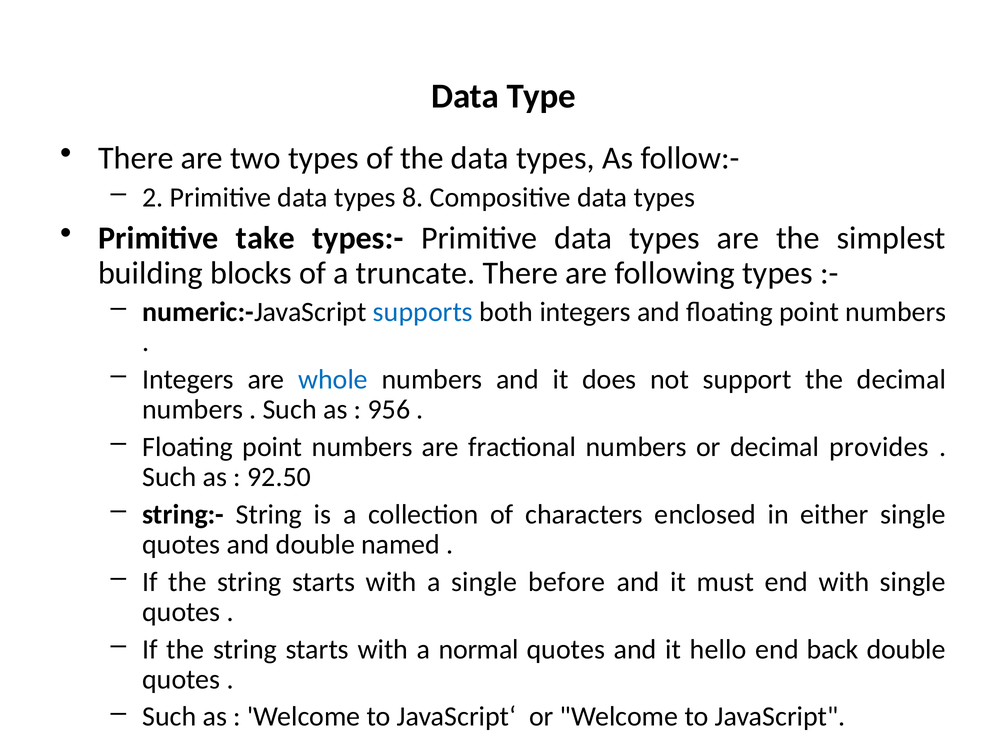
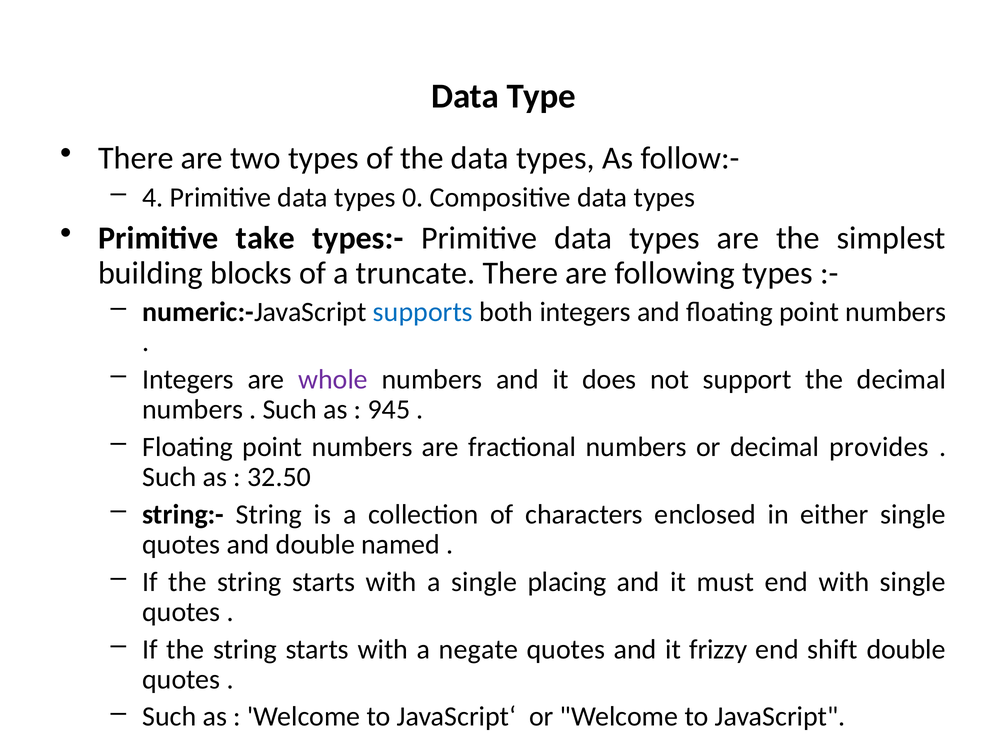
2: 2 -> 4
8: 8 -> 0
whole colour: blue -> purple
956: 956 -> 945
92.50: 92.50 -> 32.50
before: before -> placing
normal: normal -> negate
hello: hello -> frizzy
back: back -> shift
